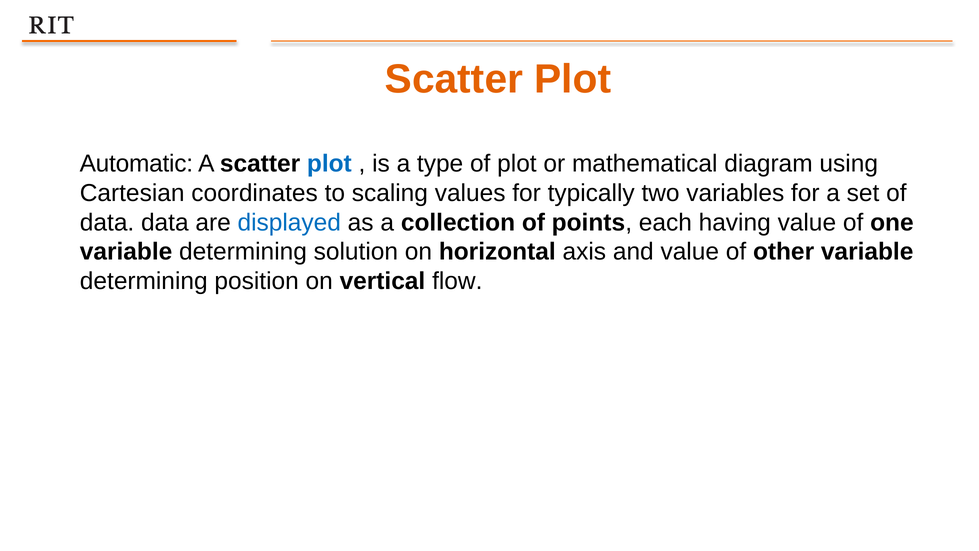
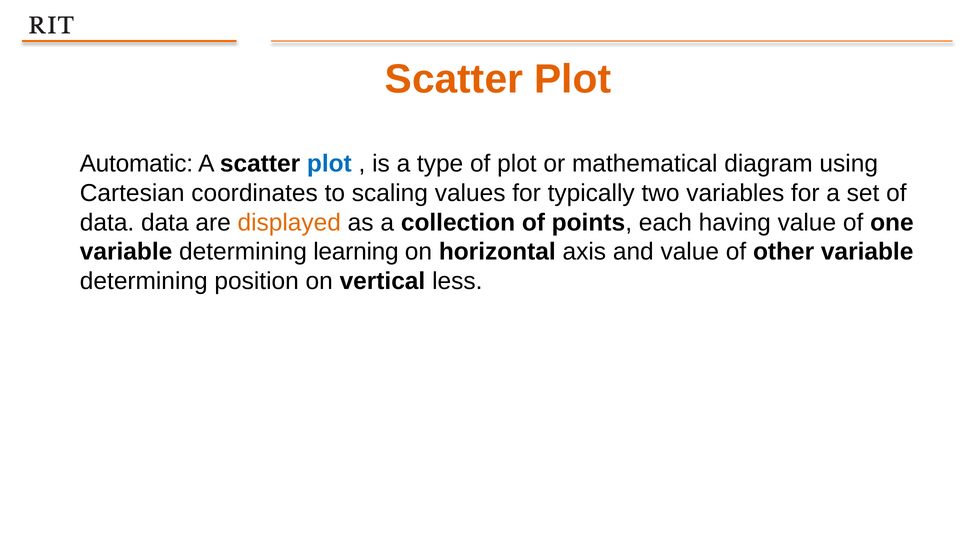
displayed colour: blue -> orange
solution: solution -> learning
flow: flow -> less
